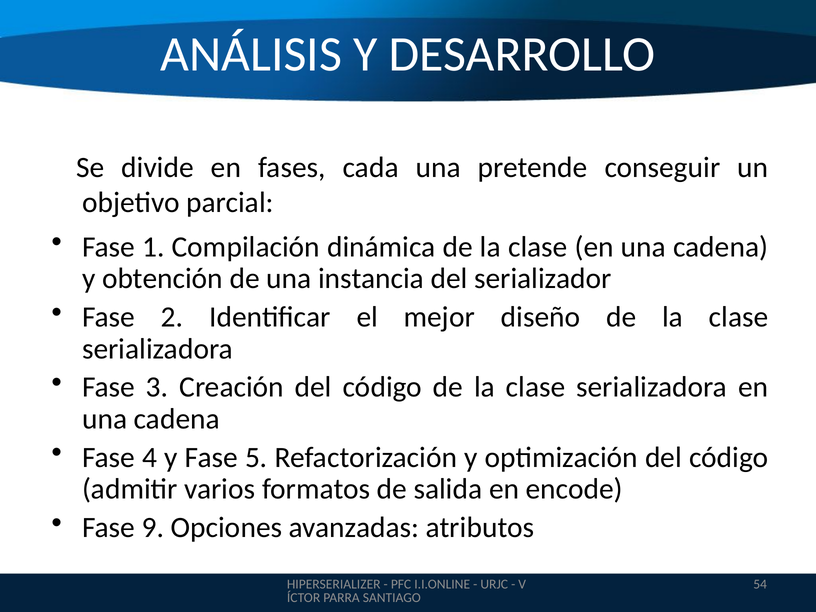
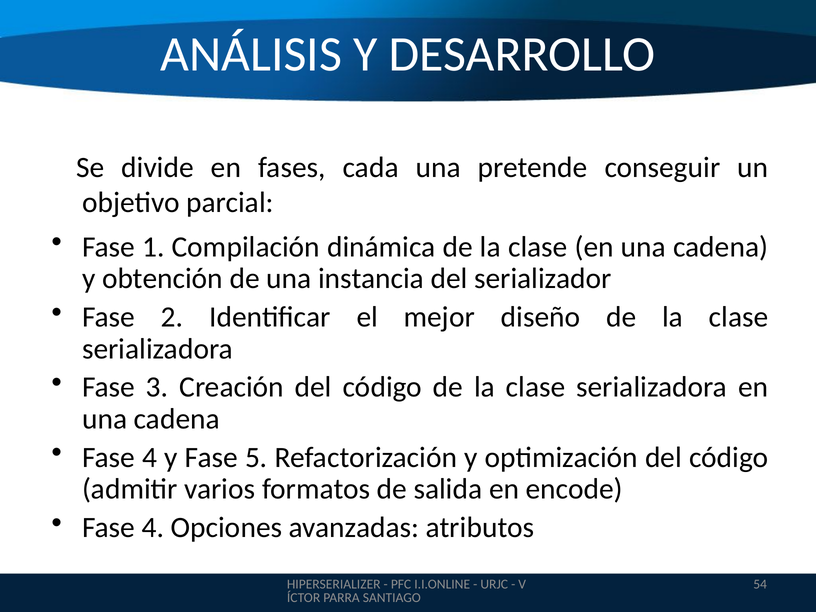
9 at (153, 527): 9 -> 4
